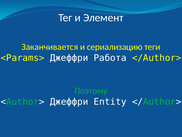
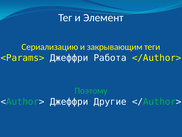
Заканчивается: Заканчивается -> Сериализацию
сериализацию: сериализацию -> закрывающим
Entity: Entity -> Другие
